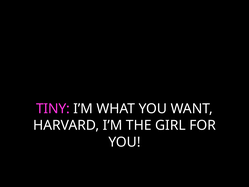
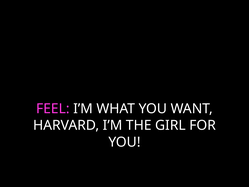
TINY: TINY -> FEEL
